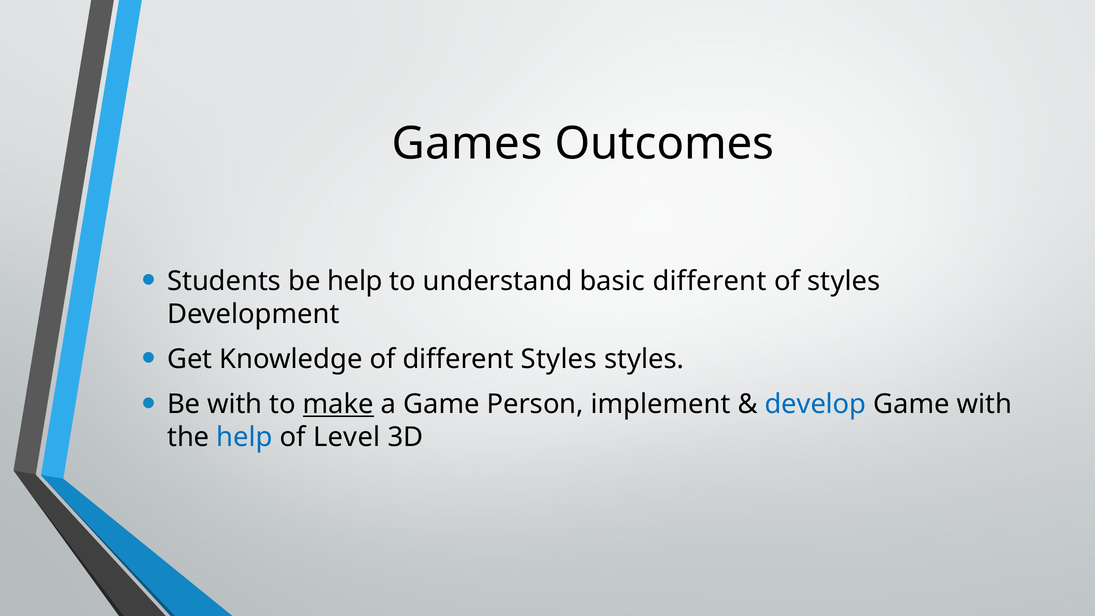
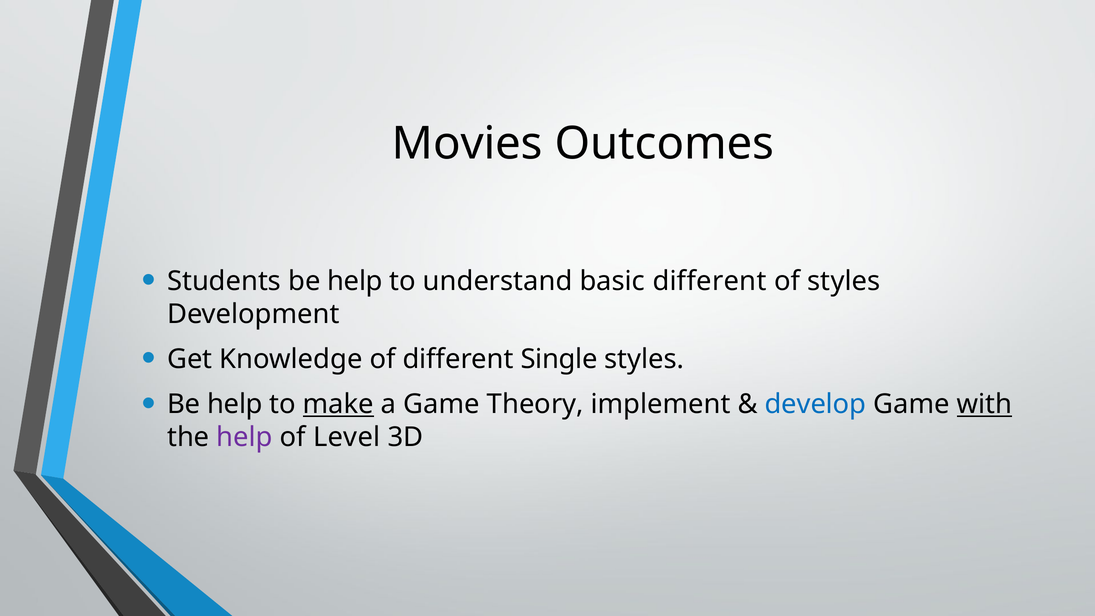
Games: Games -> Movies
different Styles: Styles -> Single
with at (235, 404): with -> help
Person: Person -> Theory
with at (984, 404) underline: none -> present
help at (245, 437) colour: blue -> purple
